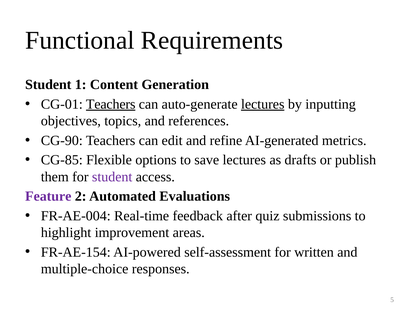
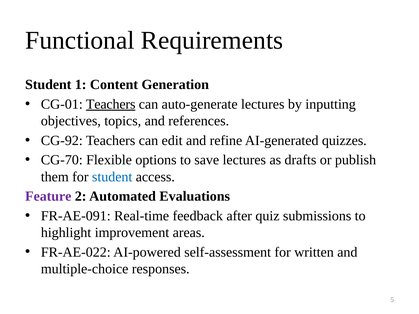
lectures at (263, 104) underline: present -> none
CG-90: CG-90 -> CG-92
metrics: metrics -> quizzes
CG-85: CG-85 -> CG-70
student at (112, 177) colour: purple -> blue
FR-AE-004: FR-AE-004 -> FR-AE-091
FR-AE-154: FR-AE-154 -> FR-AE-022
